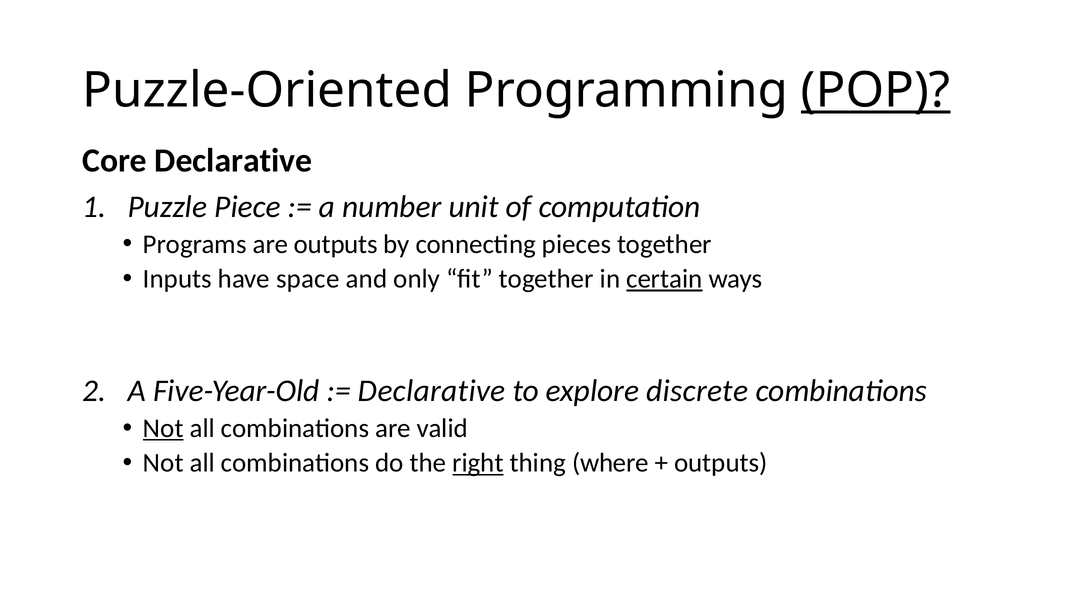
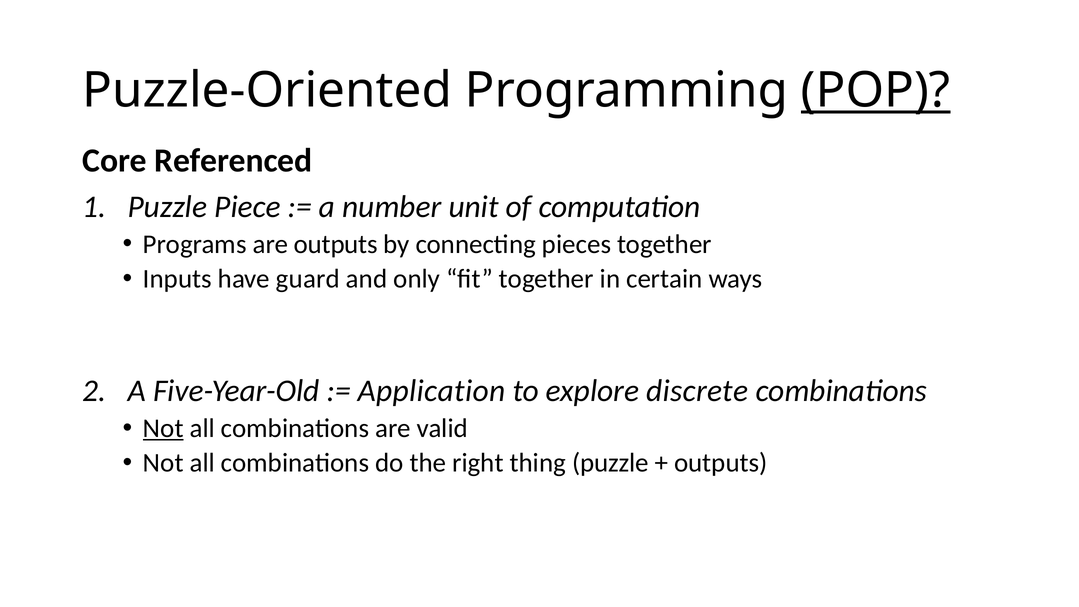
Core Declarative: Declarative -> Referenced
space: space -> guard
certain underline: present -> none
Declarative at (432, 391): Declarative -> Application
right underline: present -> none
thing where: where -> puzzle
